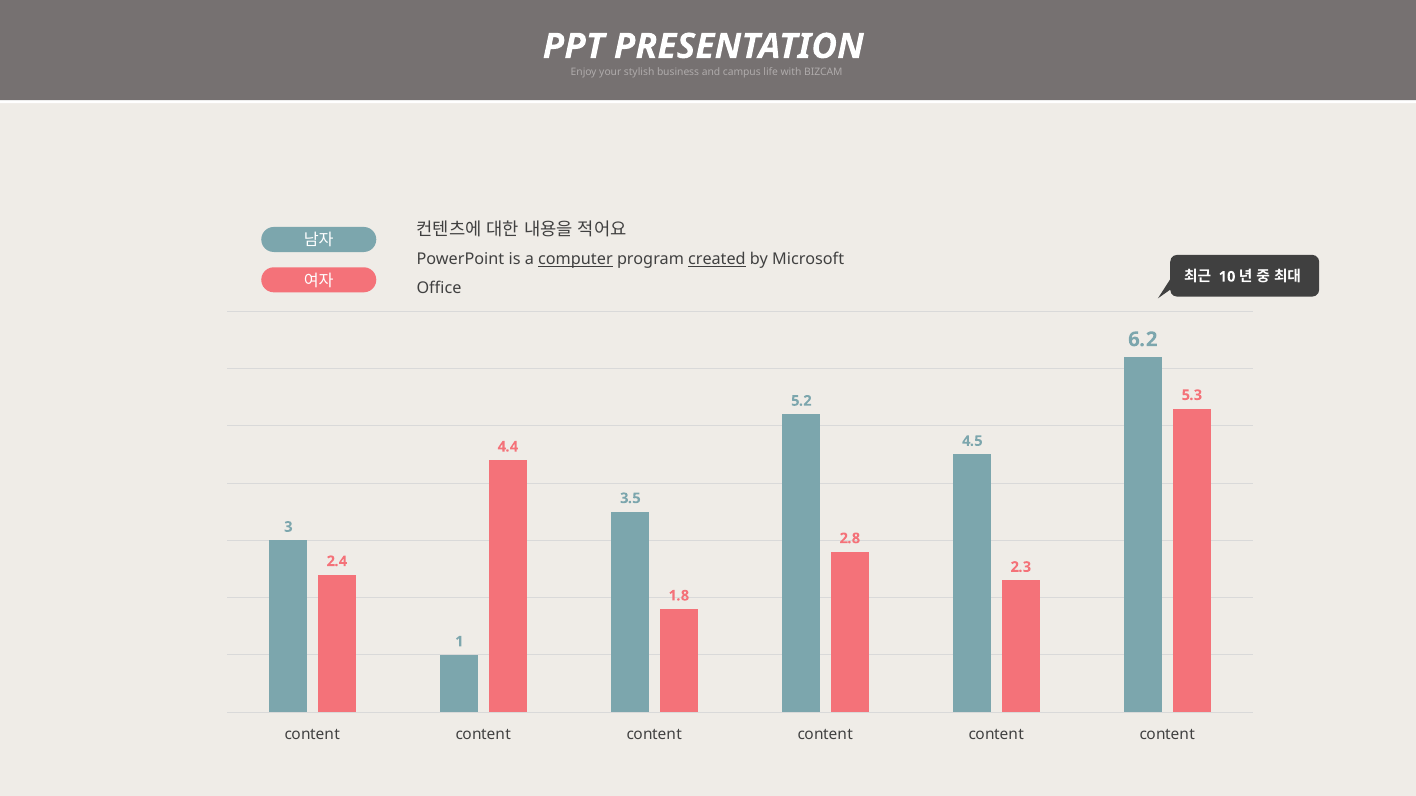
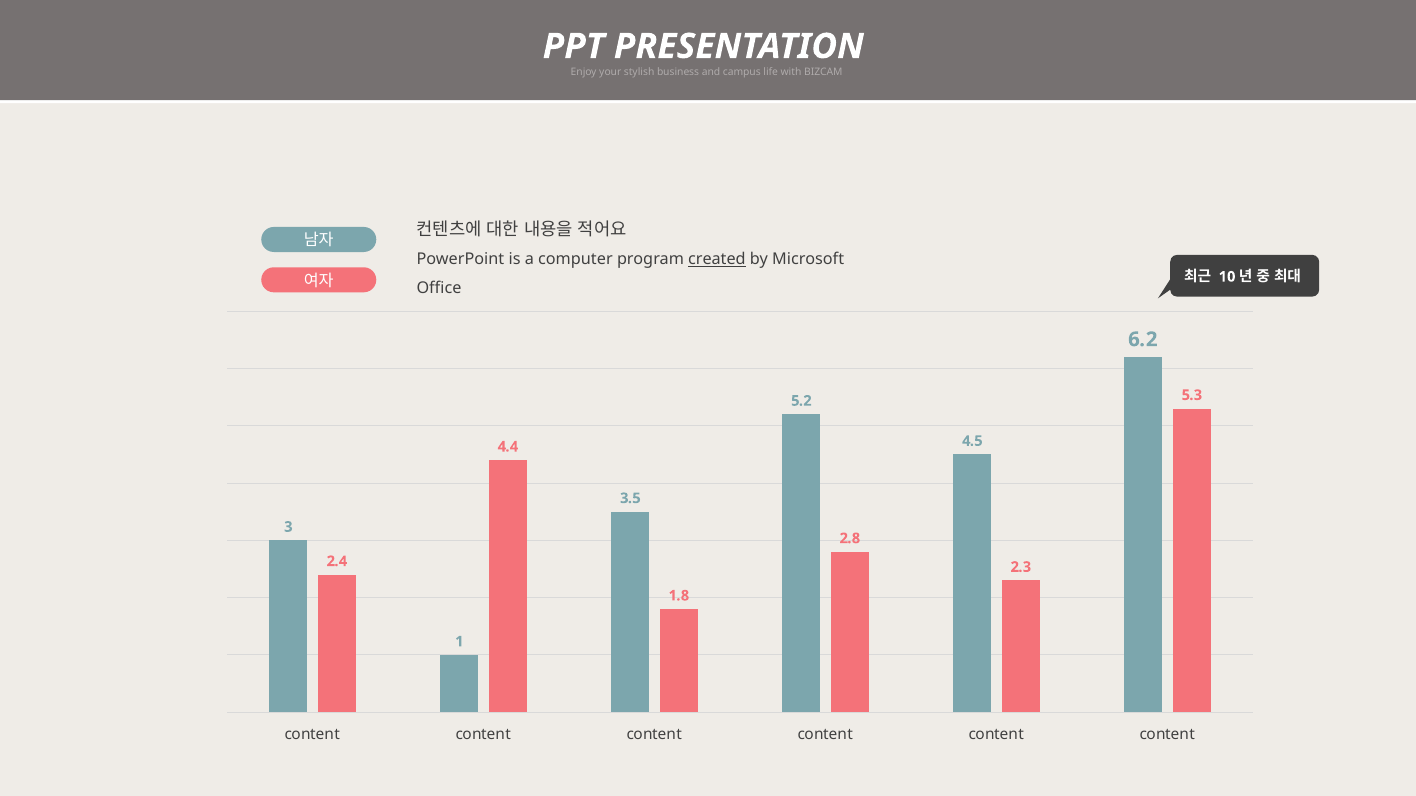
computer underline: present -> none
